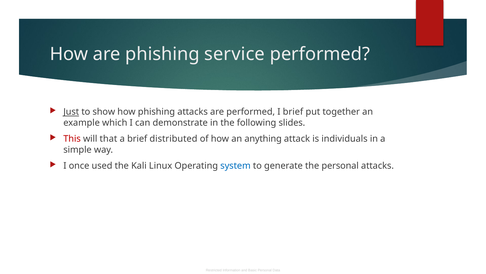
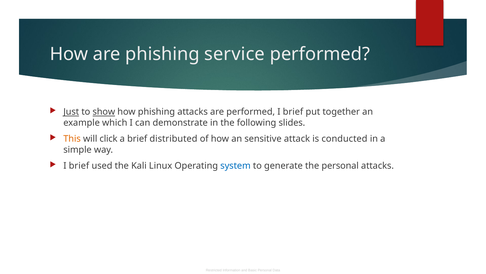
show underline: none -> present
This colour: red -> orange
that: that -> click
anything: anything -> sensitive
individuals: individuals -> conducted
once at (79, 166): once -> brief
